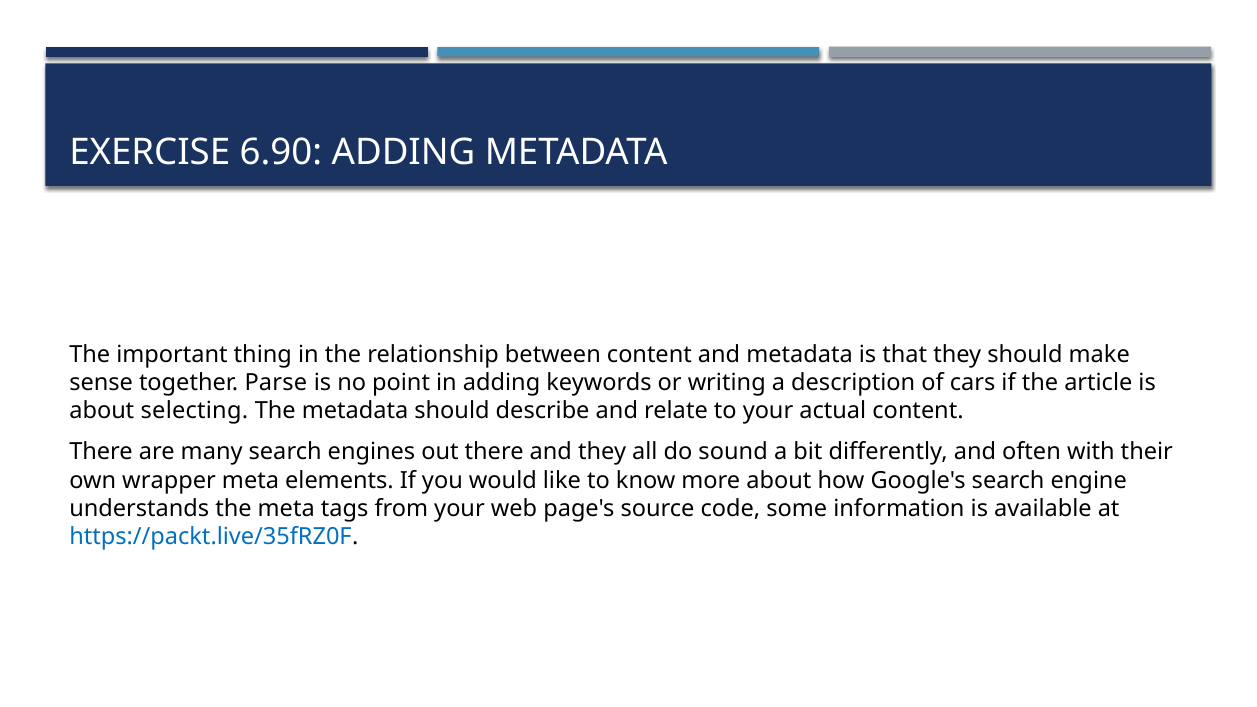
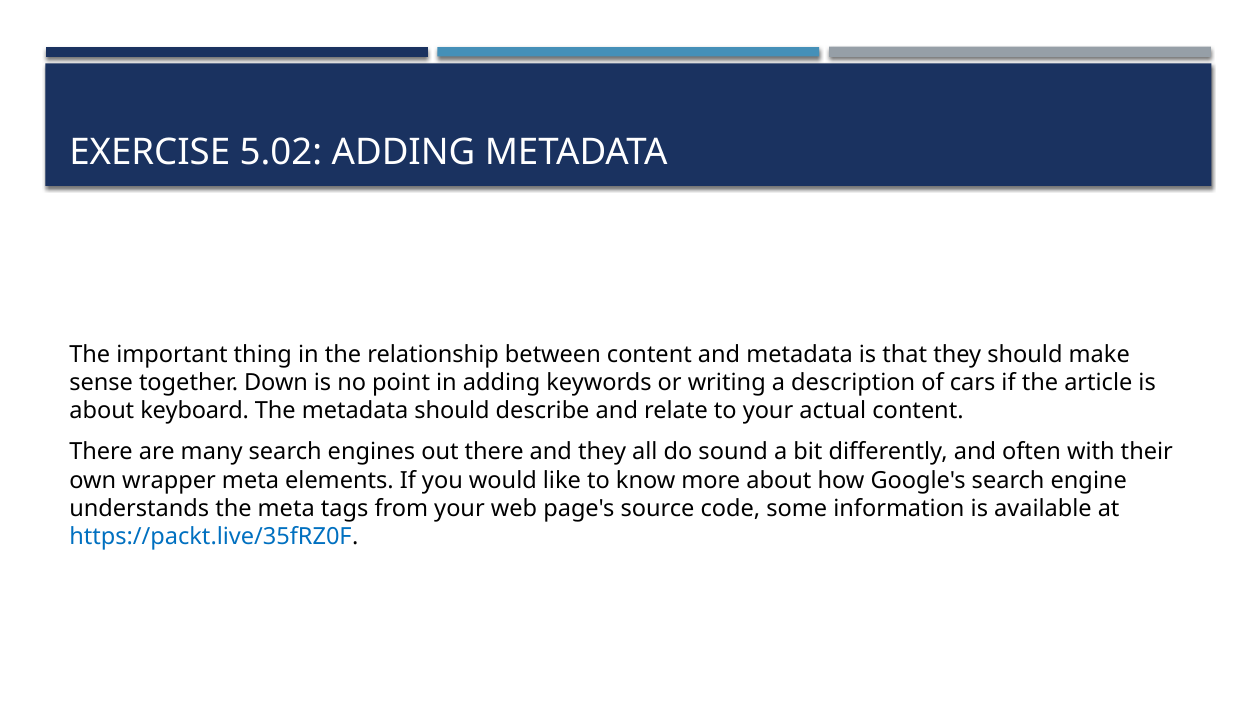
6.90: 6.90 -> 5.02
Parse: Parse -> Down
selecting: selecting -> keyboard
